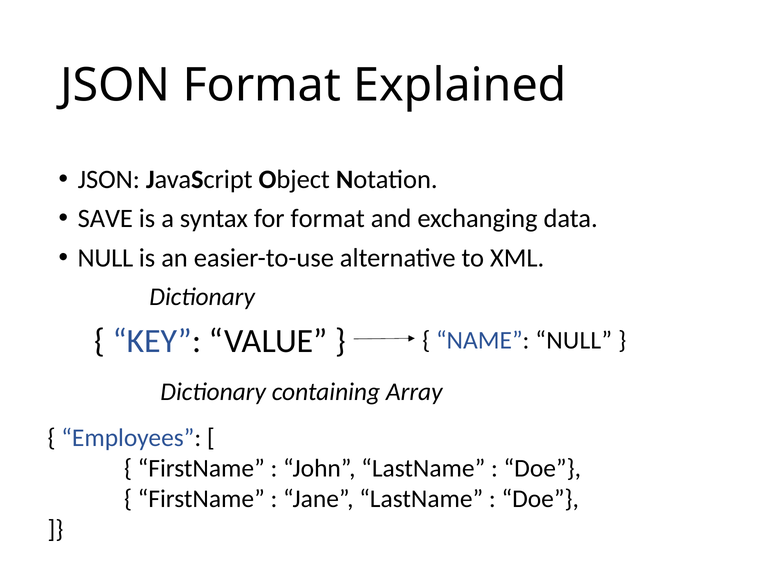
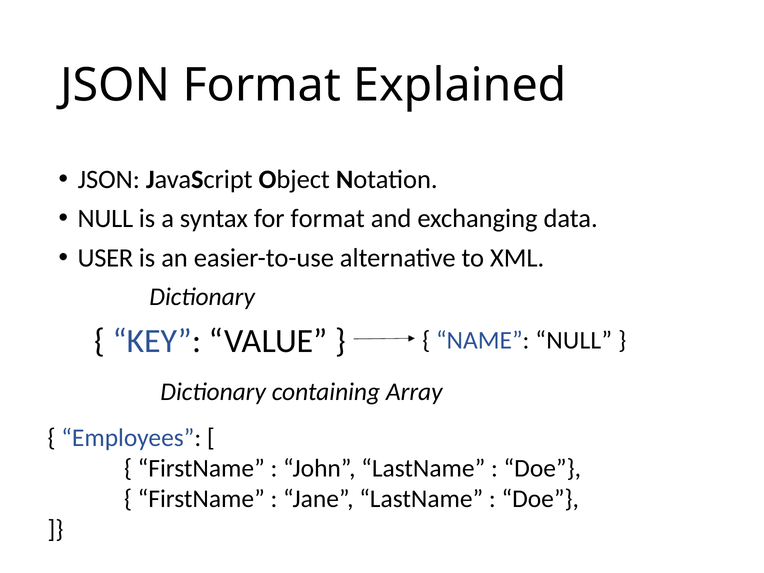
SAVE at (105, 219): SAVE -> NULL
NULL at (105, 258): NULL -> USER
